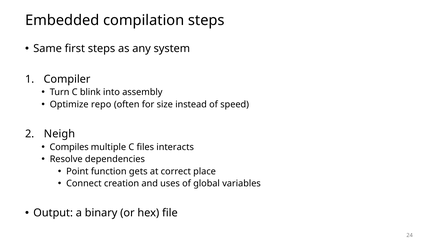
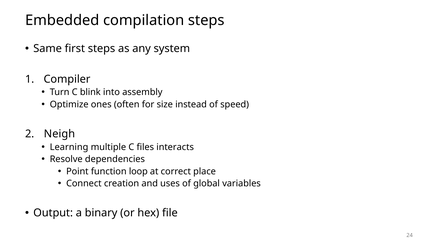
repo: repo -> ones
Compiles: Compiles -> Learning
gets: gets -> loop
